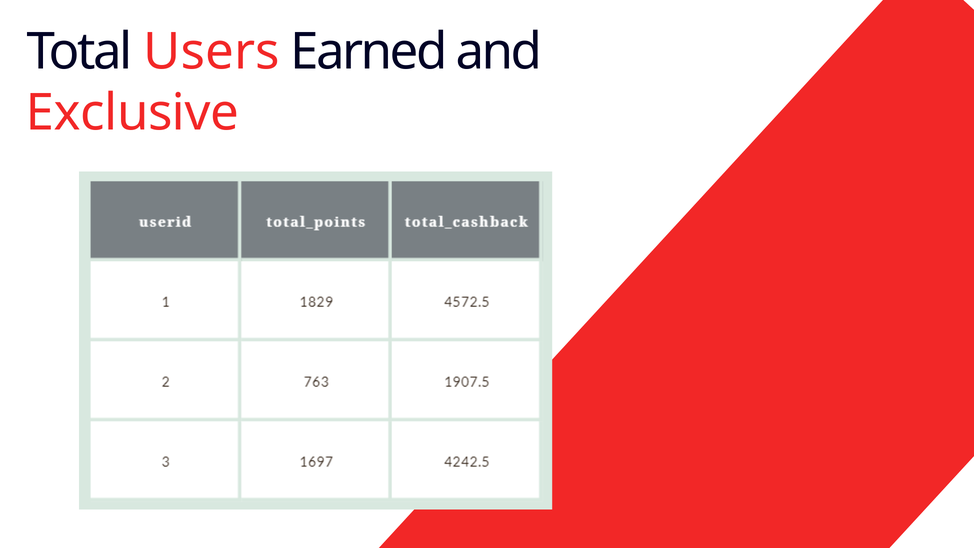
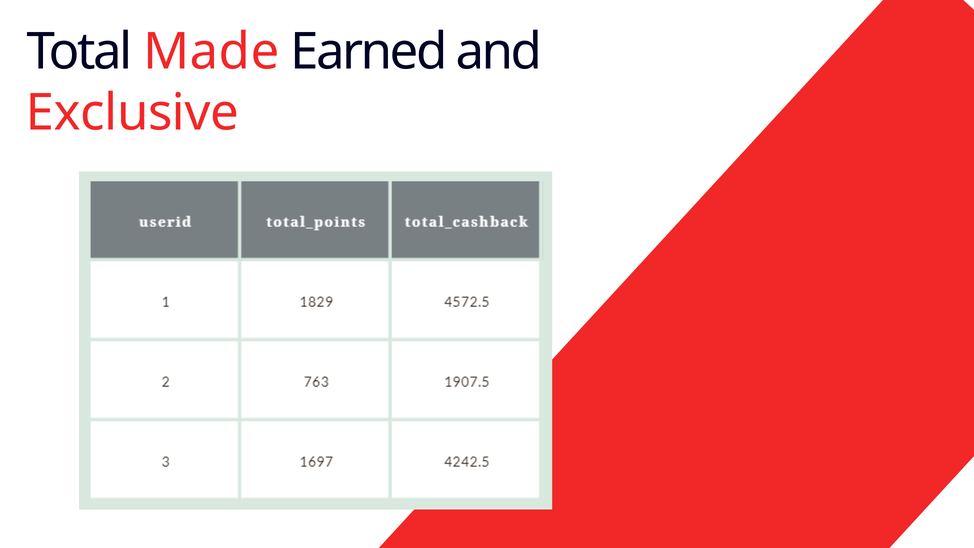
Users: Users -> Made
